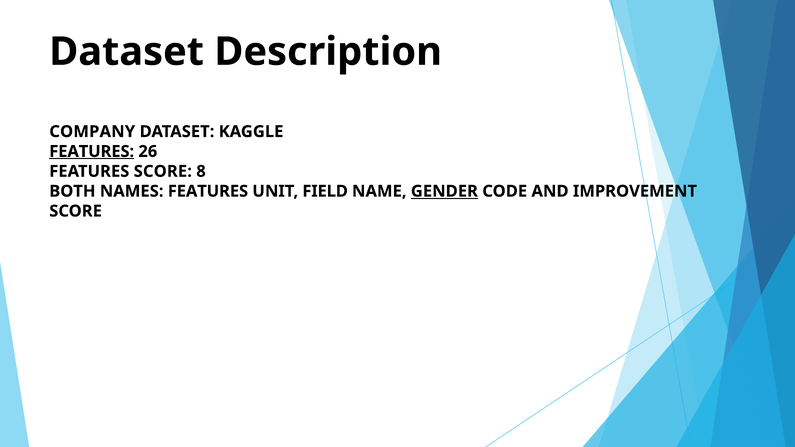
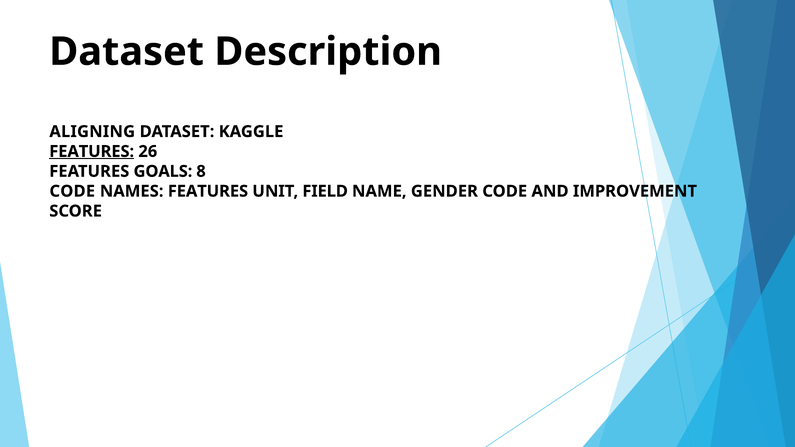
COMPANY: COMPANY -> ALIGNING
FEATURES SCORE: SCORE -> GOALS
BOTH at (72, 191): BOTH -> CODE
GENDER underline: present -> none
